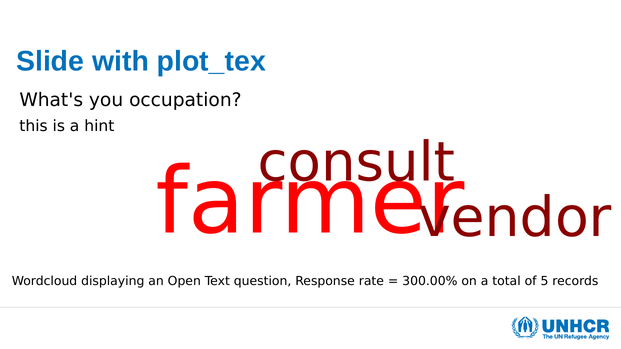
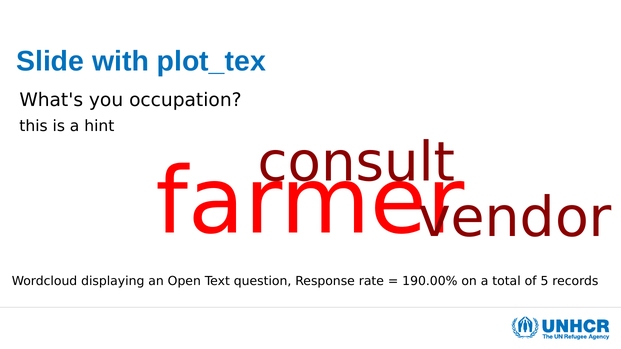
300.00%: 300.00% -> 190.00%
